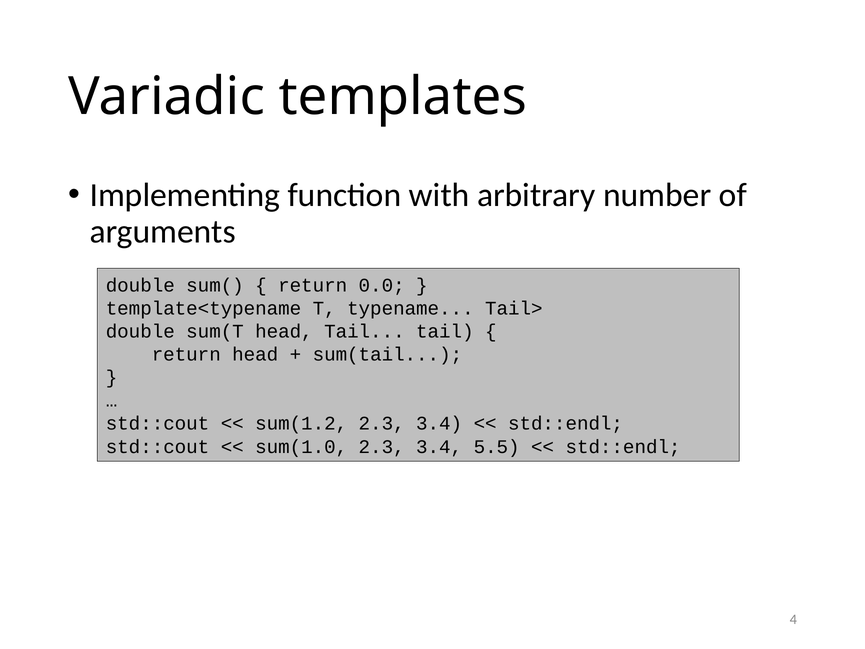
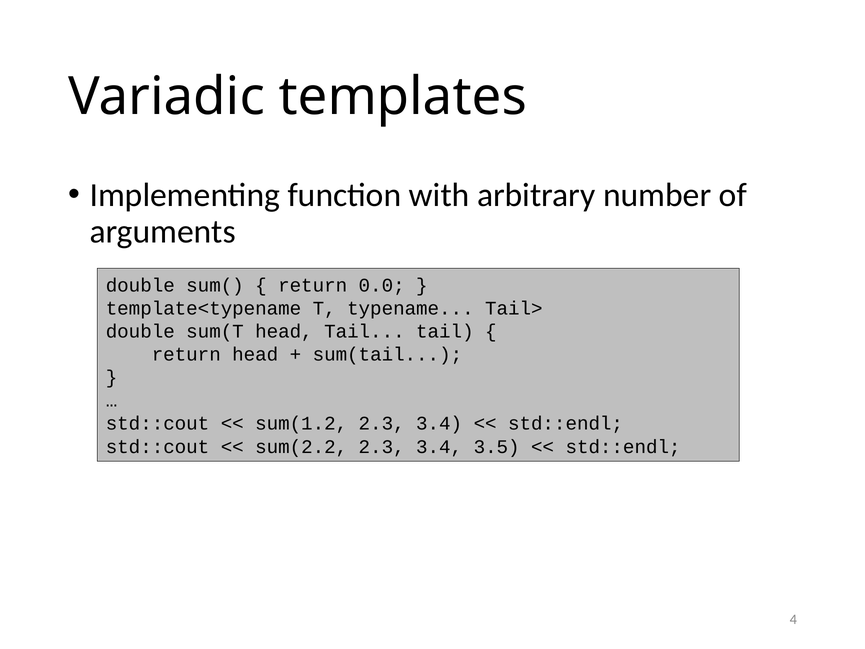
sum(1.0: sum(1.0 -> sum(2.2
5.5: 5.5 -> 3.5
